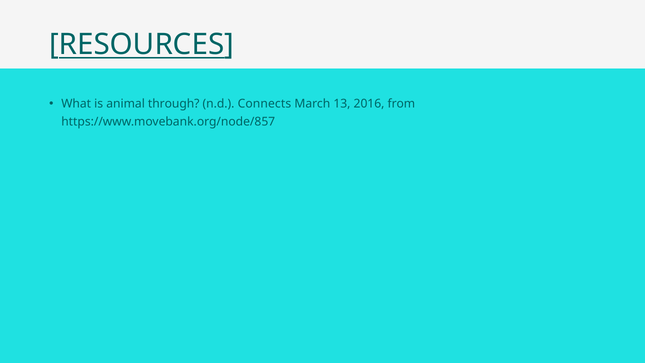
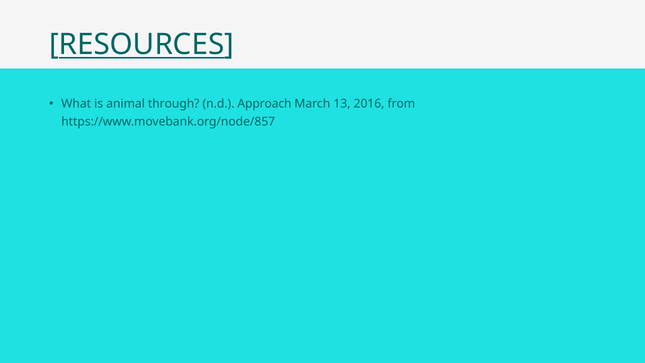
Connects: Connects -> Approach
